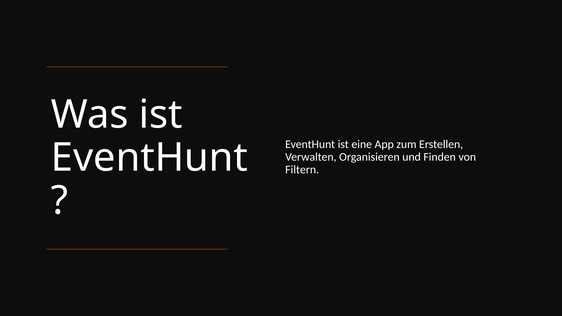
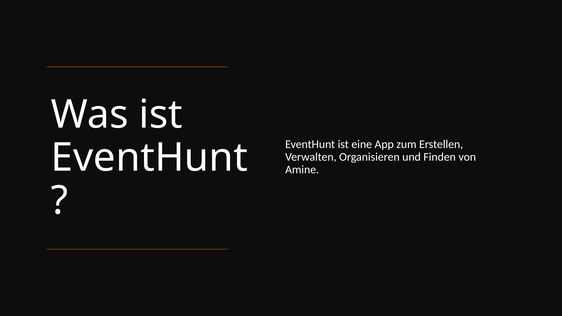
Filtern: Filtern -> Amine
